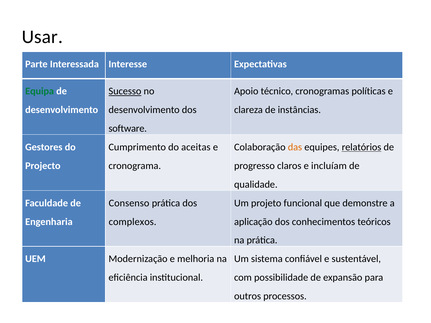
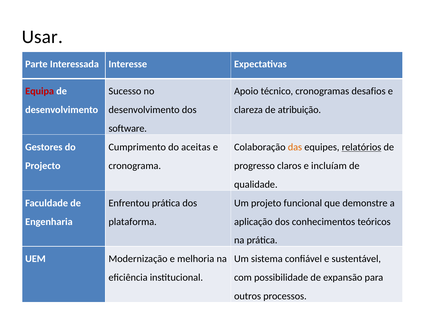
Equipa colour: green -> red
Sucesso underline: present -> none
políticas: políticas -> desafios
instâncias: instâncias -> atribuição
Consenso: Consenso -> Enfrentou
complexos: complexos -> plataforma
